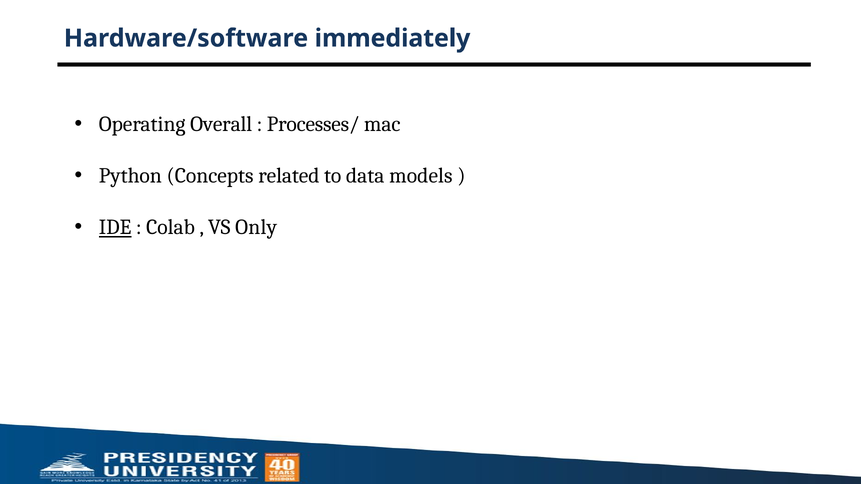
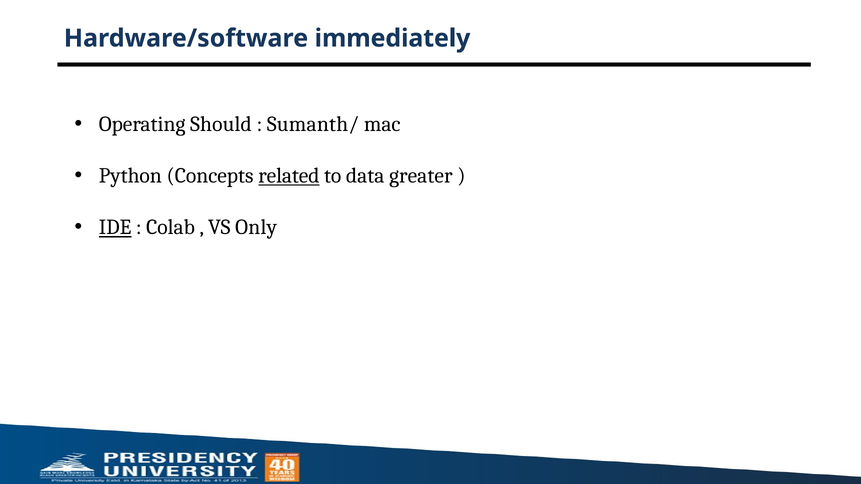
Overall: Overall -> Should
Processes/: Processes/ -> Sumanth/
related underline: none -> present
models: models -> greater
